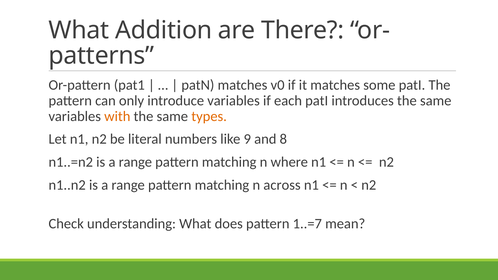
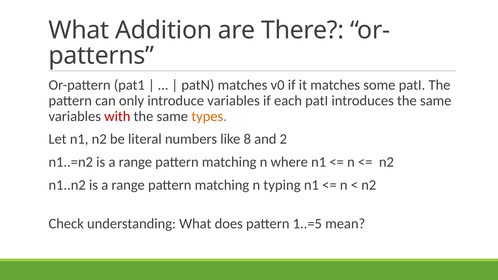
with colour: orange -> red
9: 9 -> 8
8: 8 -> 2
across: across -> typing
1..=7: 1..=7 -> 1..=5
